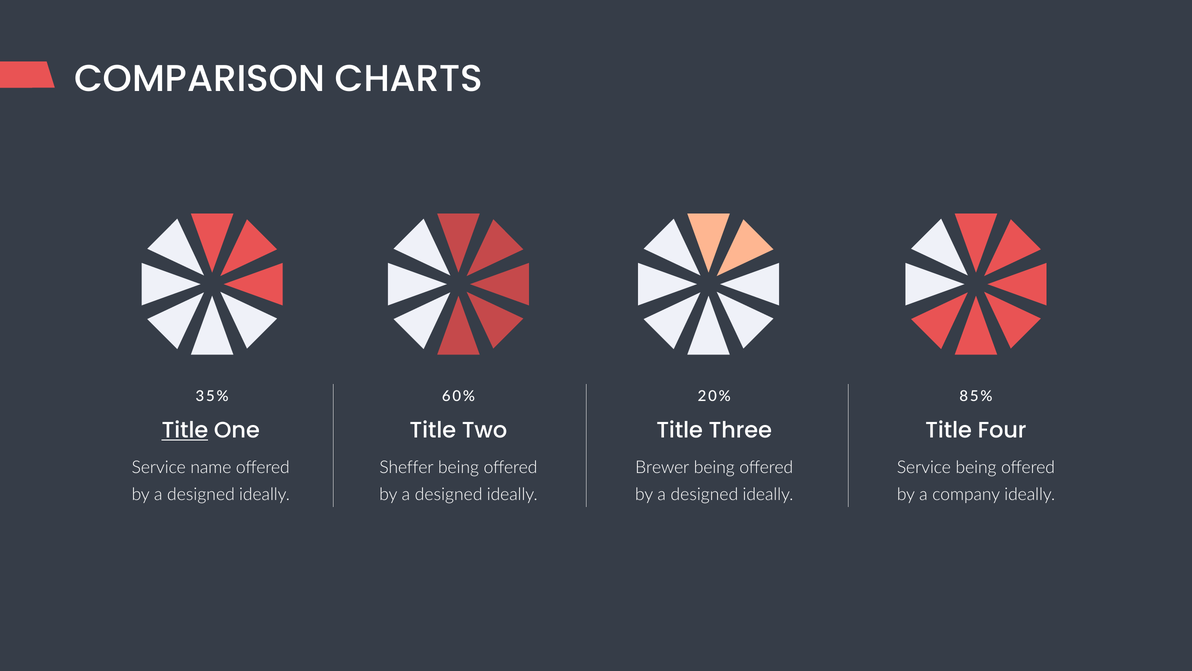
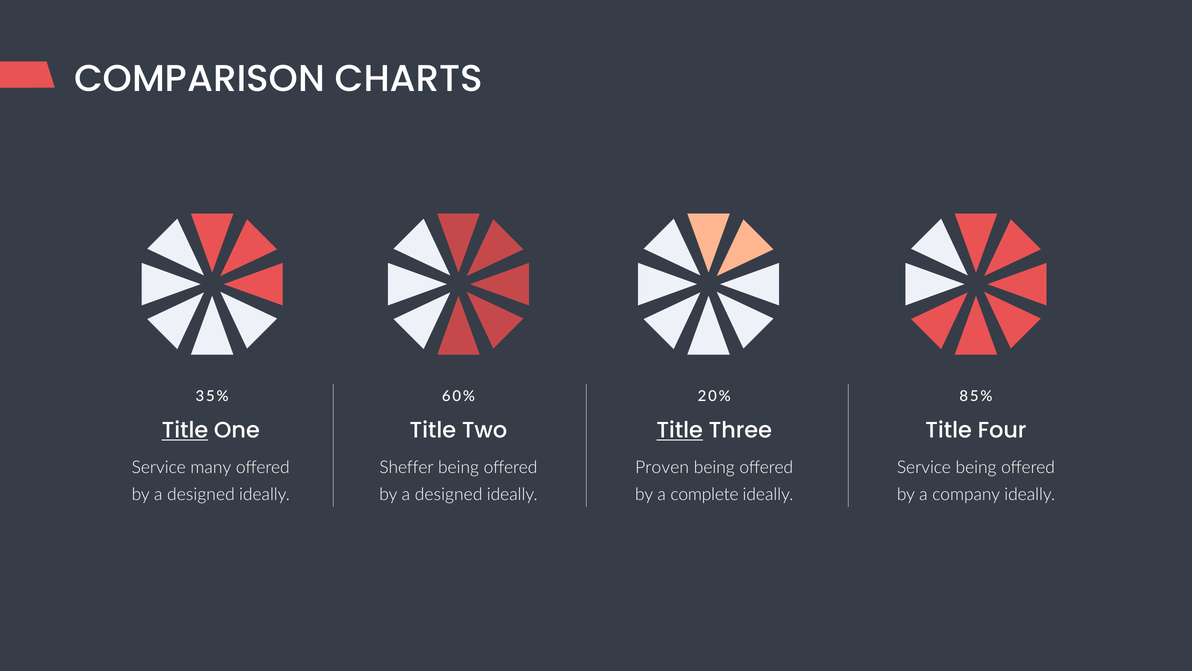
Title at (680, 430) underline: none -> present
name: name -> many
Brewer: Brewer -> Proven
designed at (704, 494): designed -> complete
